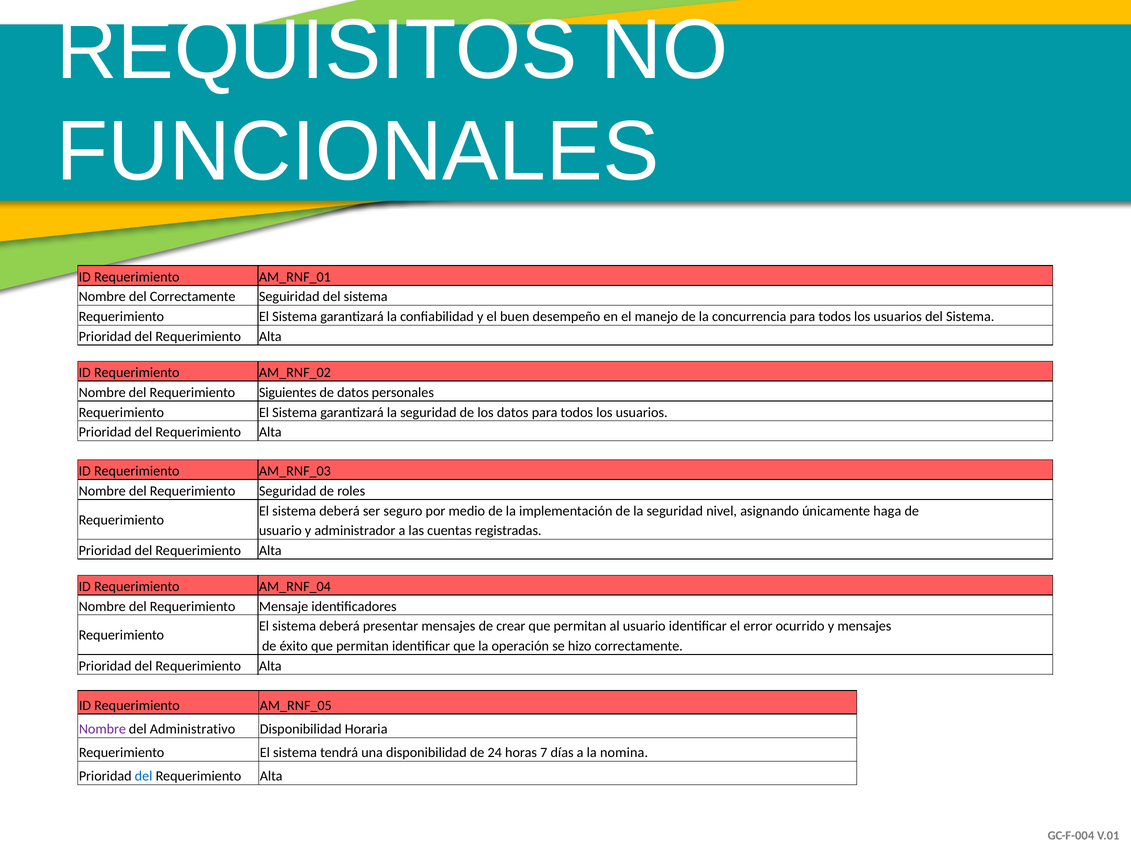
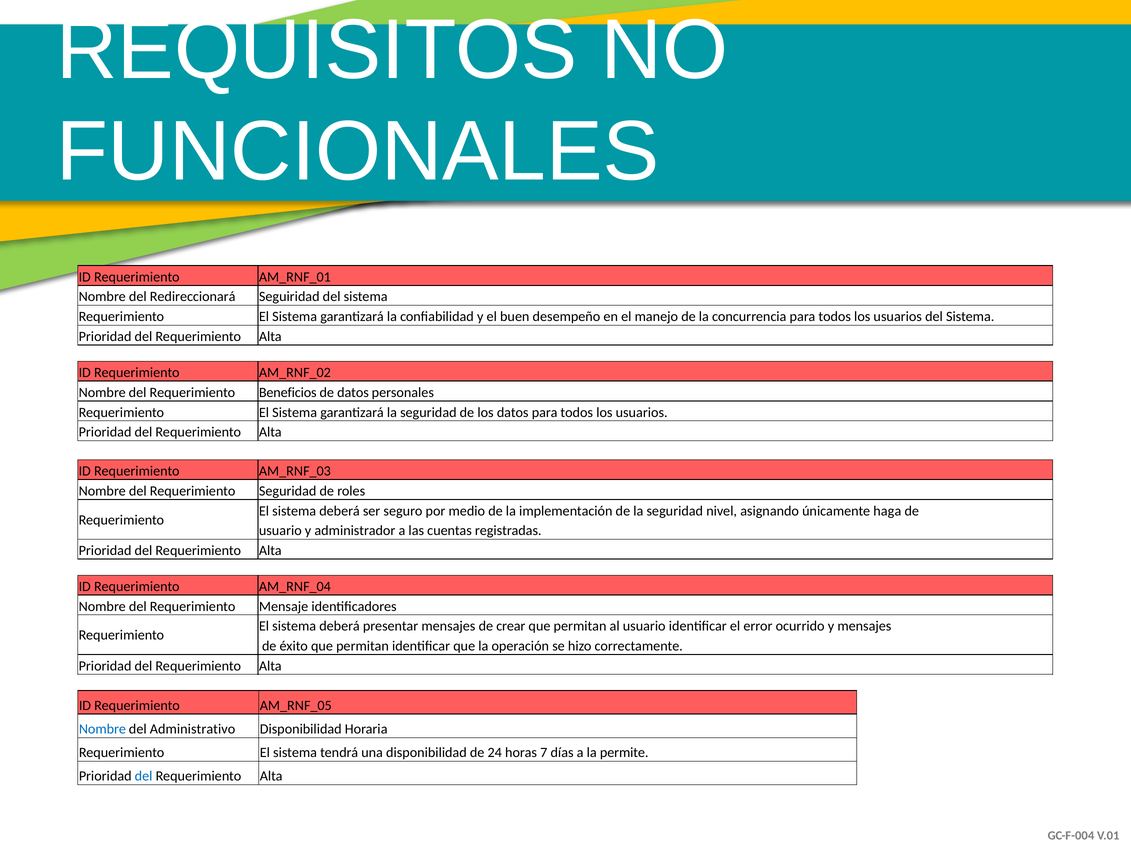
del Correctamente: Correctamente -> Redireccionará
Siguientes: Siguientes -> Beneficios
Nombre at (102, 729) colour: purple -> blue
nomina: nomina -> permite
